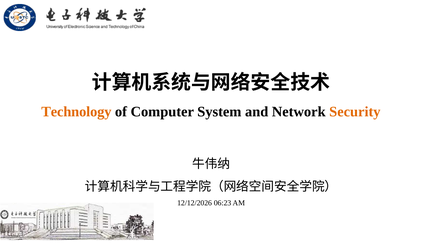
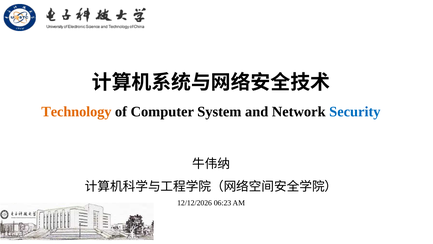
Security colour: orange -> blue
